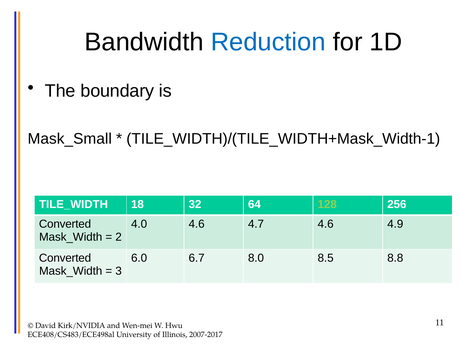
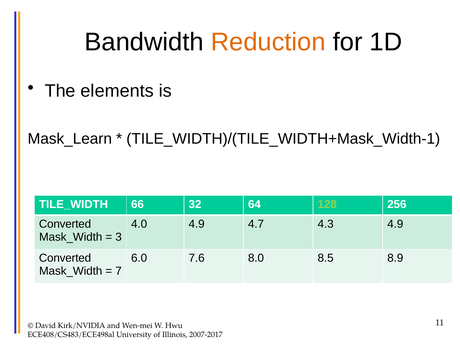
Reduction colour: blue -> orange
boundary: boundary -> elements
Mask_Small: Mask_Small -> Mask_Learn
18: 18 -> 66
4.0 4.6: 4.6 -> 4.9
4.7 4.6: 4.6 -> 4.3
2: 2 -> 3
6.7: 6.7 -> 7.6
8.8: 8.8 -> 8.9
3: 3 -> 7
